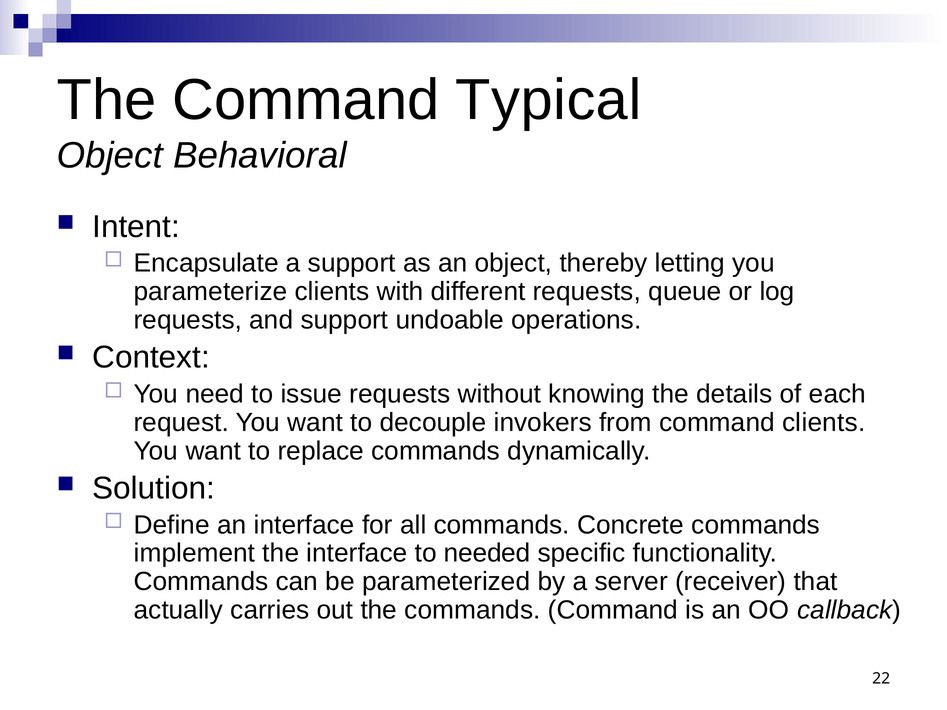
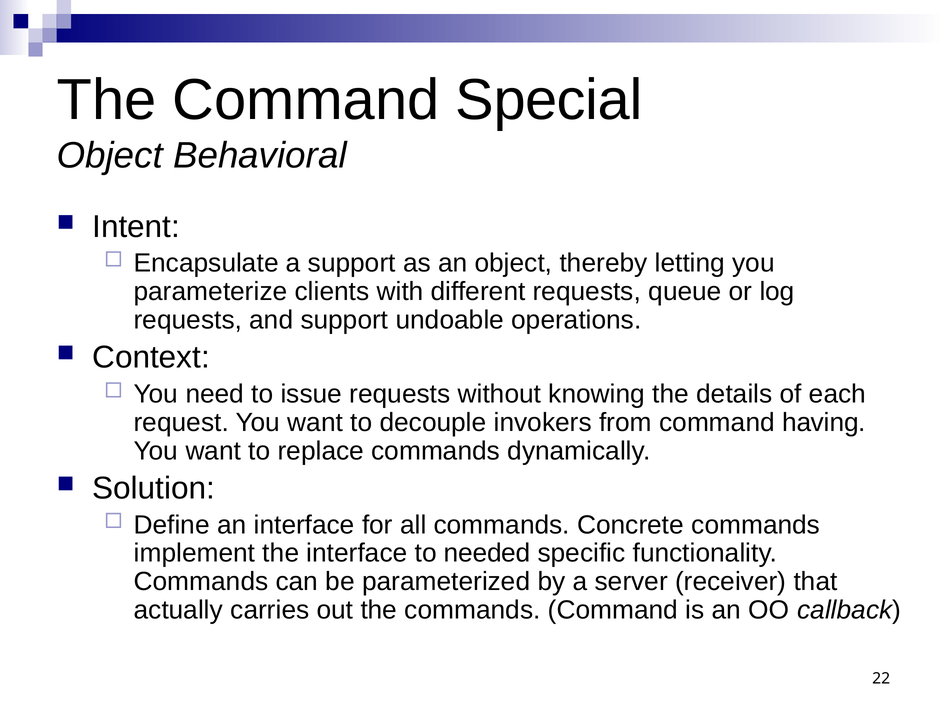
Typical: Typical -> Special
command clients: clients -> having
